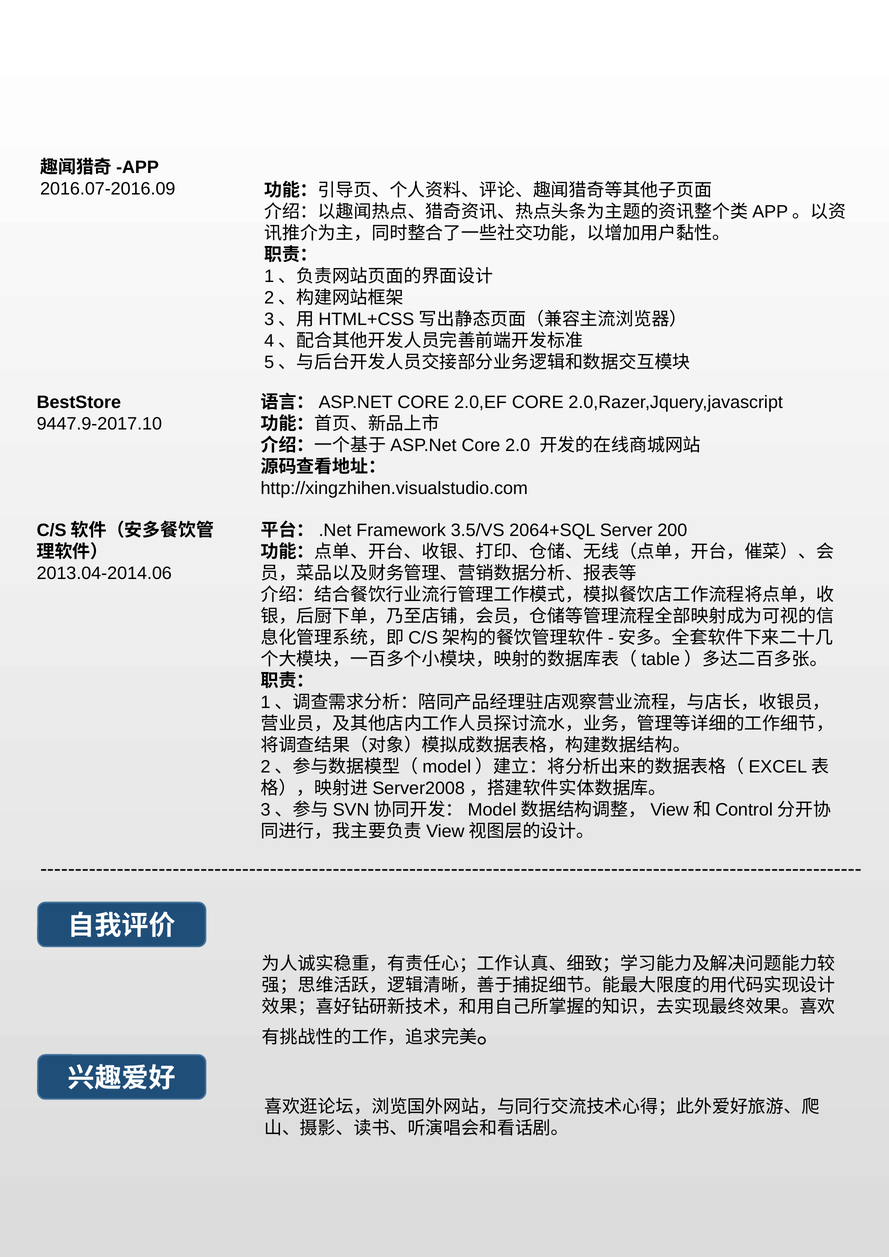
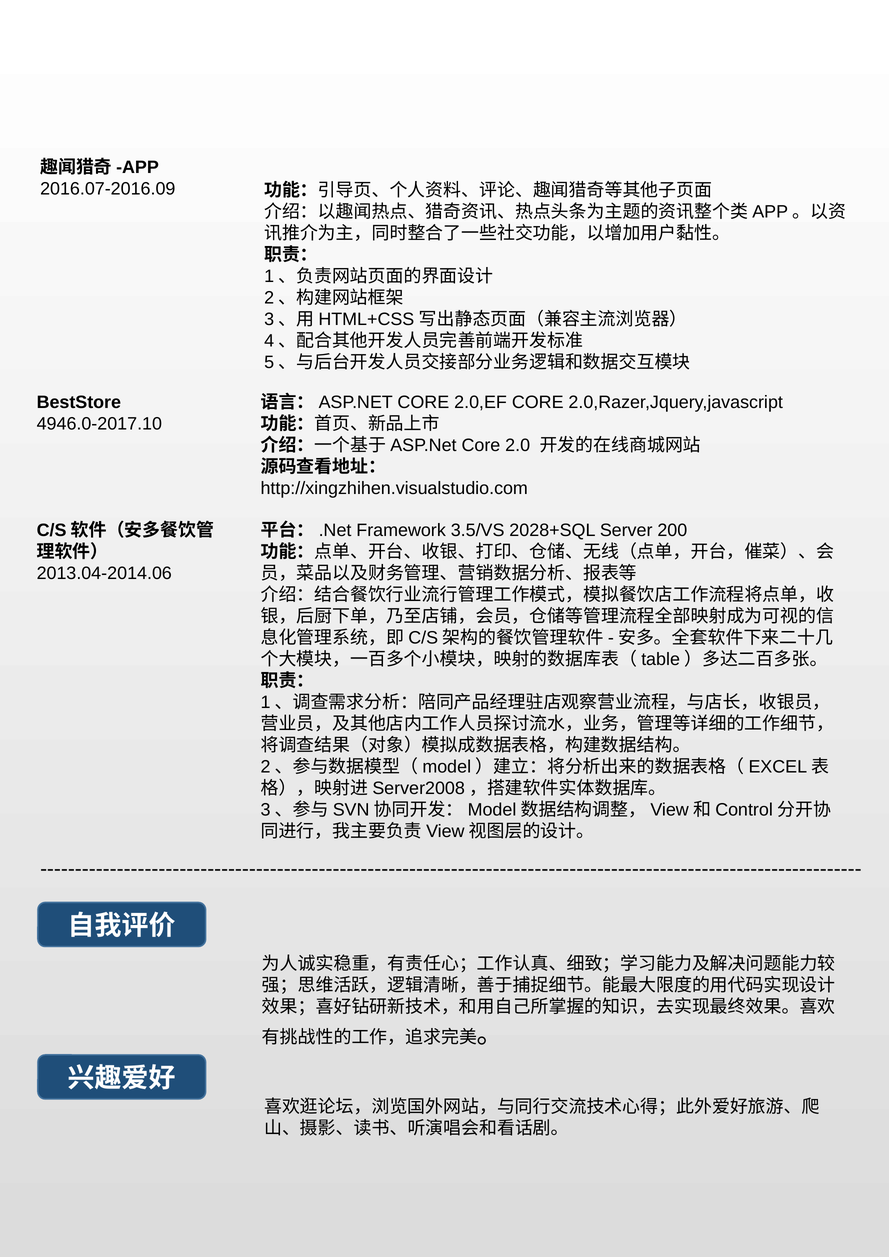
9447.9-2017.10: 9447.9-2017.10 -> 4946.0-2017.10
2064+SQL: 2064+SQL -> 2028+SQL
